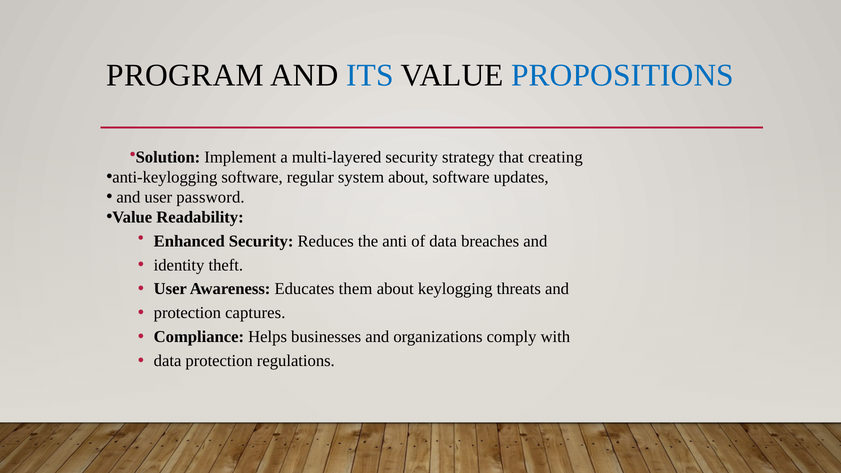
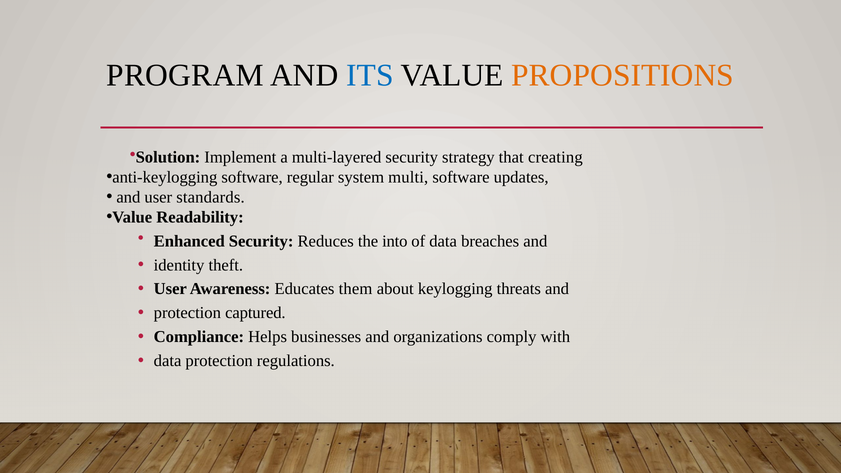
PROPOSITIONS colour: blue -> orange
system about: about -> multi
password: password -> standards
anti: anti -> into
captures: captures -> captured
